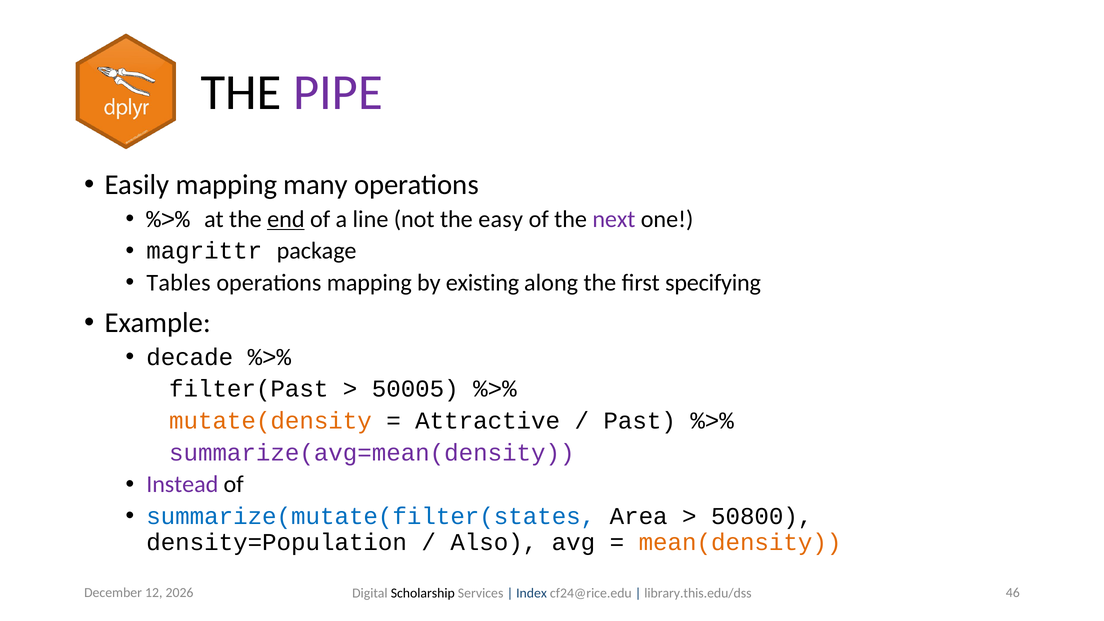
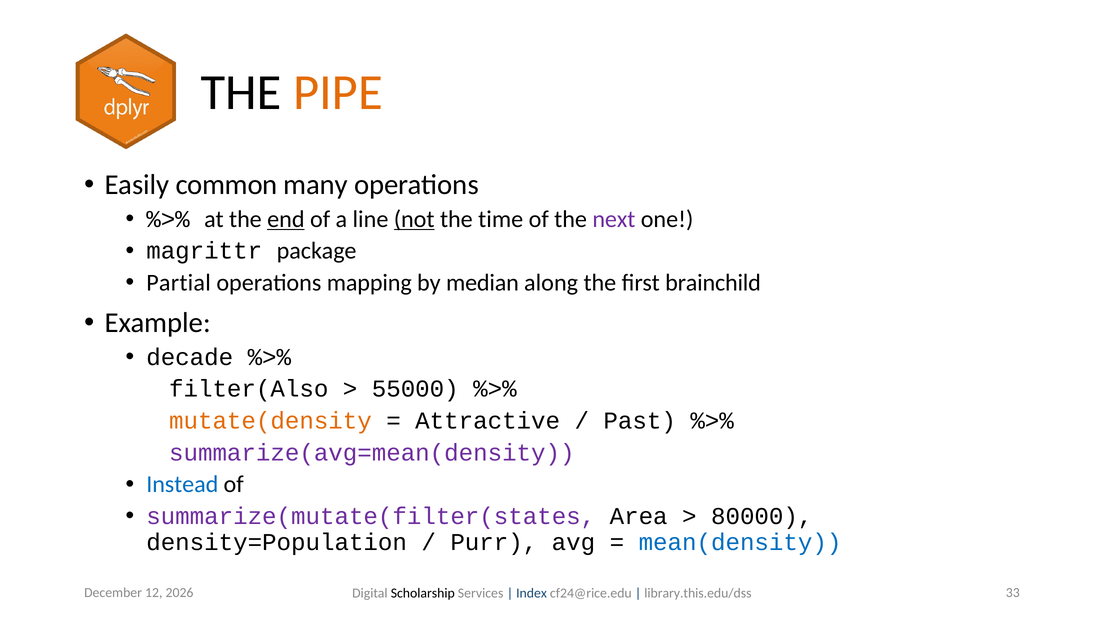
PIPE colour: purple -> orange
Easily mapping: mapping -> common
not underline: none -> present
easy: easy -> time
Tables: Tables -> Partial
existing: existing -> median
specifying: specifying -> brainchild
filter(Past: filter(Past -> filter(Also
50005: 50005 -> 55000
Instead colour: purple -> blue
summarize(mutate(filter(states colour: blue -> purple
50800: 50800 -> 80000
Also: Also -> Purr
mean(density colour: orange -> blue
46: 46 -> 33
